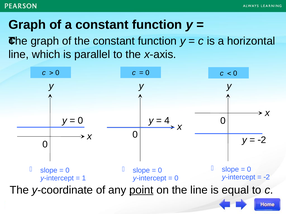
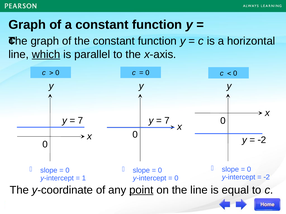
which underline: none -> present
4 at (167, 121): 4 -> 7
0 at (80, 121): 0 -> 7
